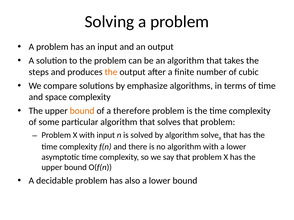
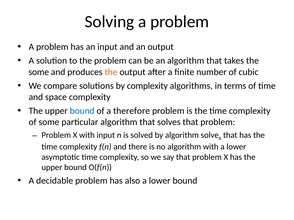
steps at (39, 72): steps -> some
by emphasize: emphasize -> complexity
bound at (82, 111) colour: orange -> blue
